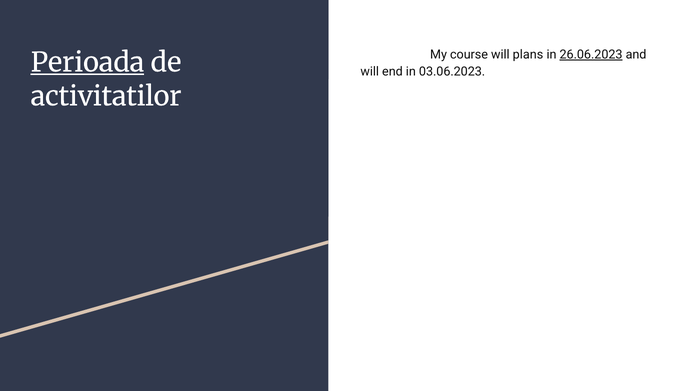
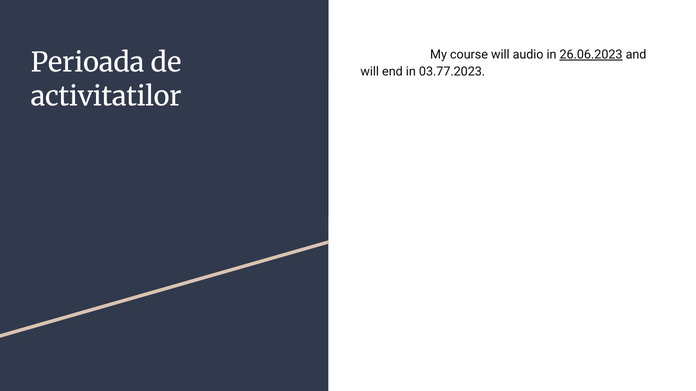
plans: plans -> audio
Perioada underline: present -> none
03.06.2023: 03.06.2023 -> 03.77.2023
